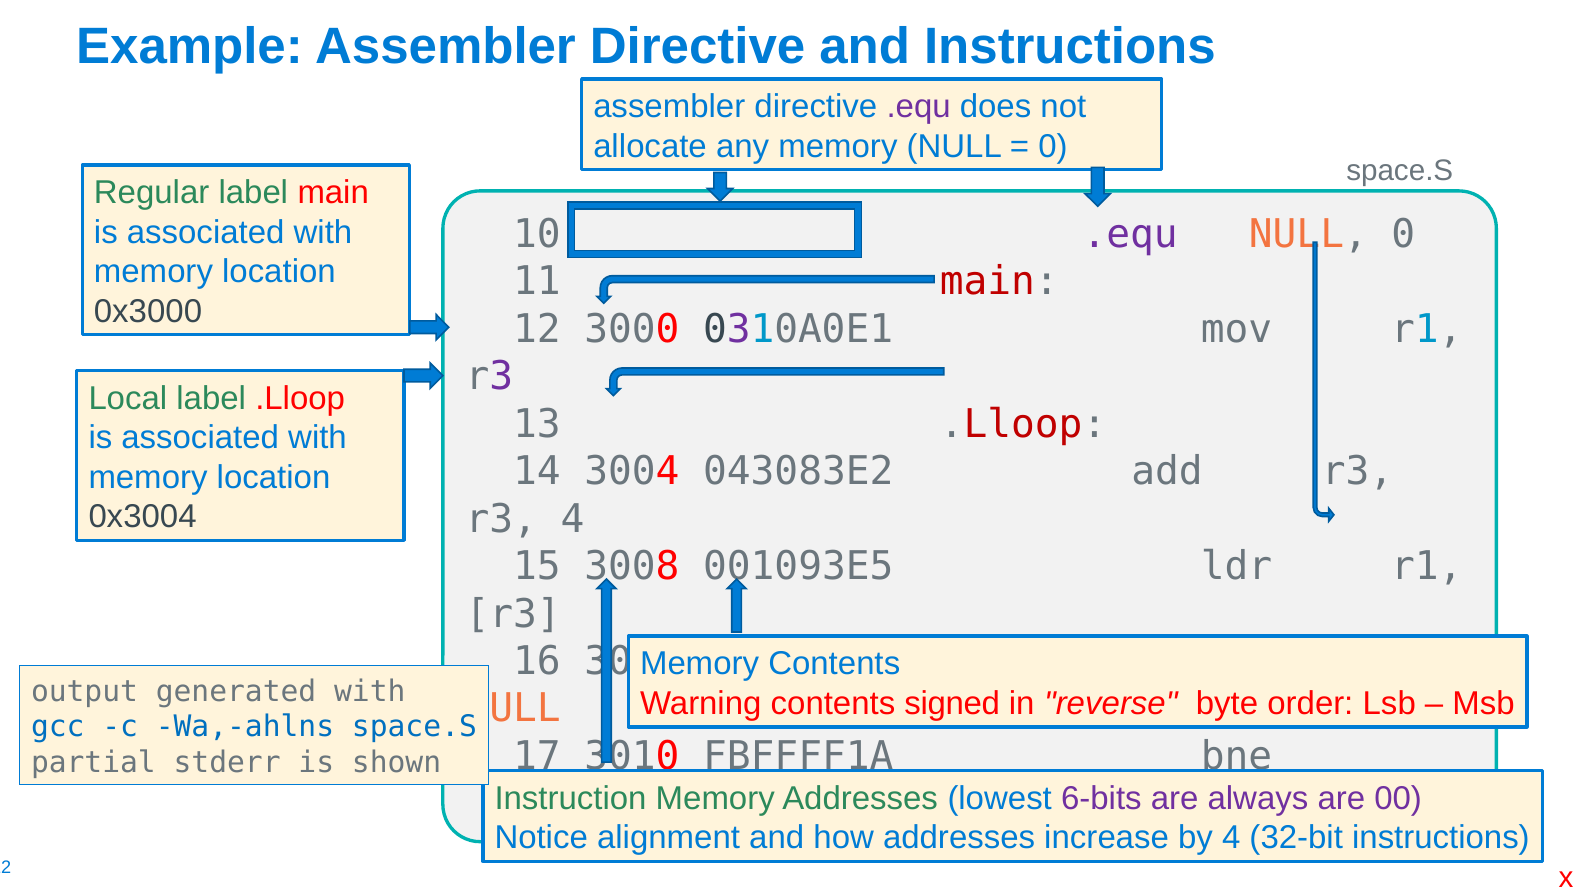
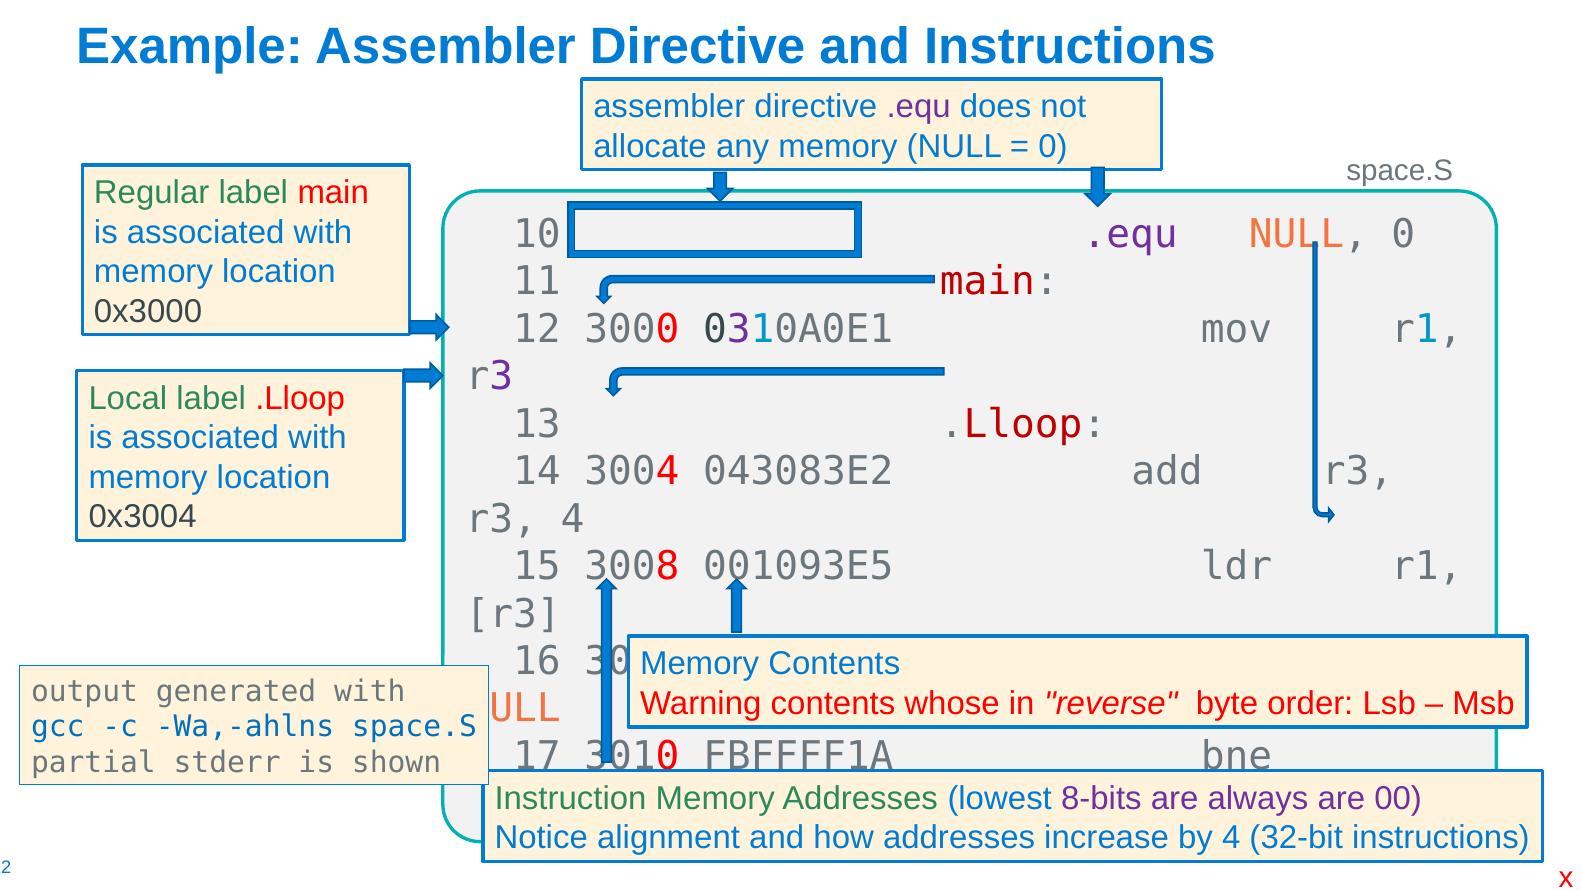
signed: signed -> whose
6-bits: 6-bits -> 8-bits
